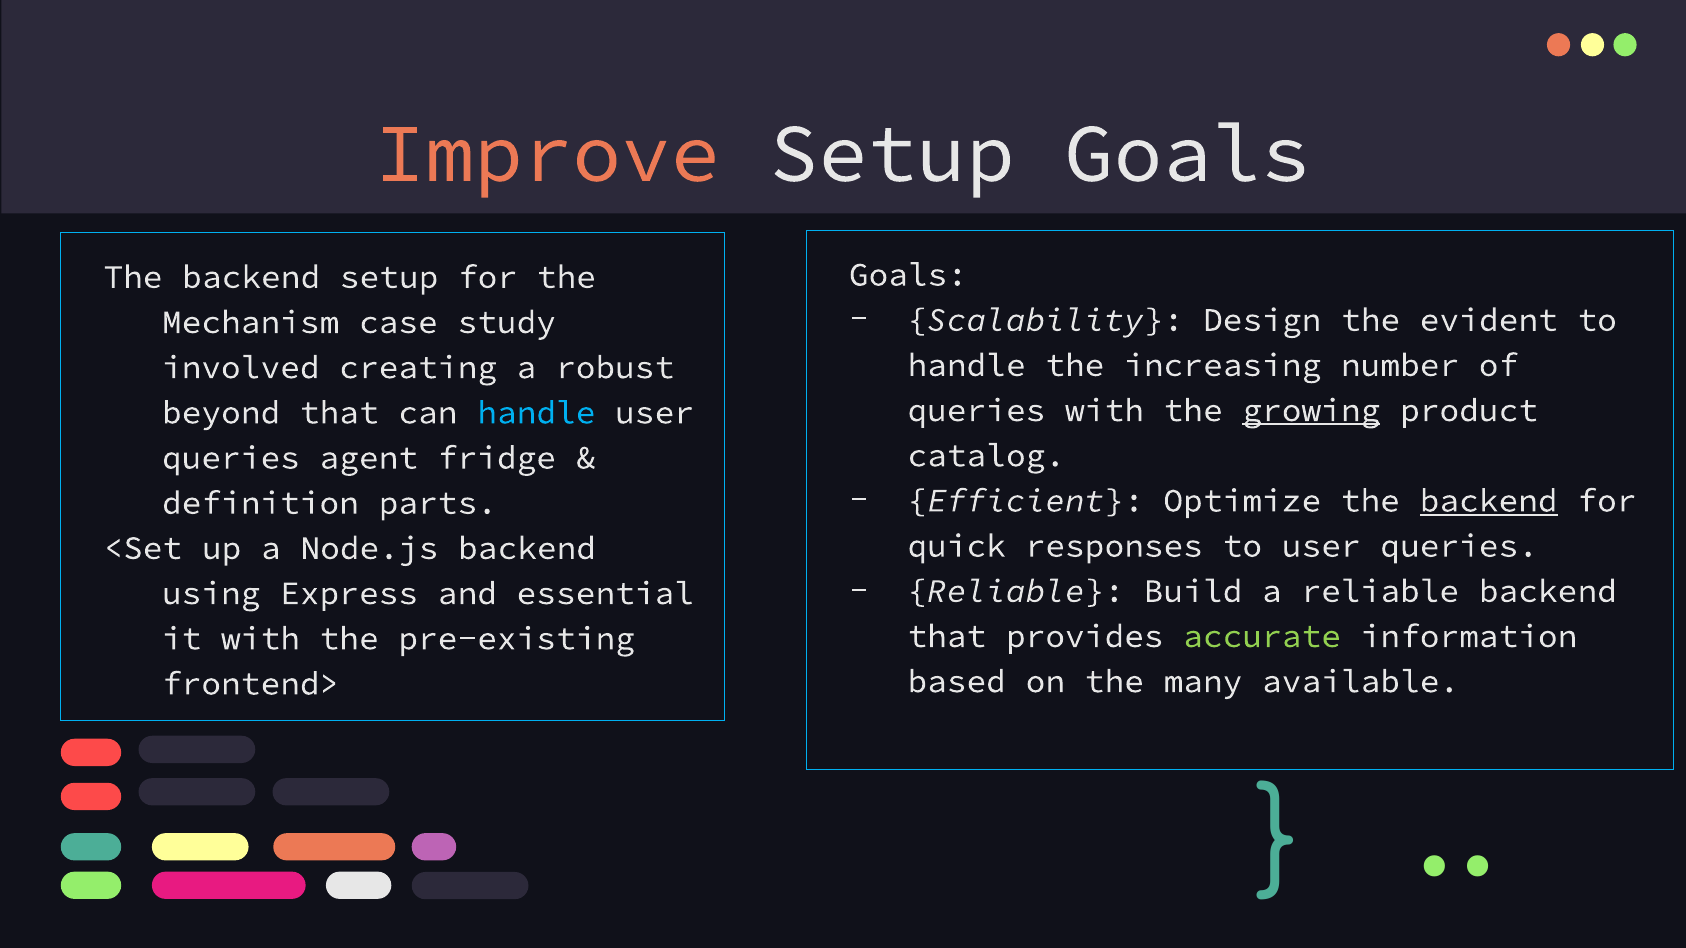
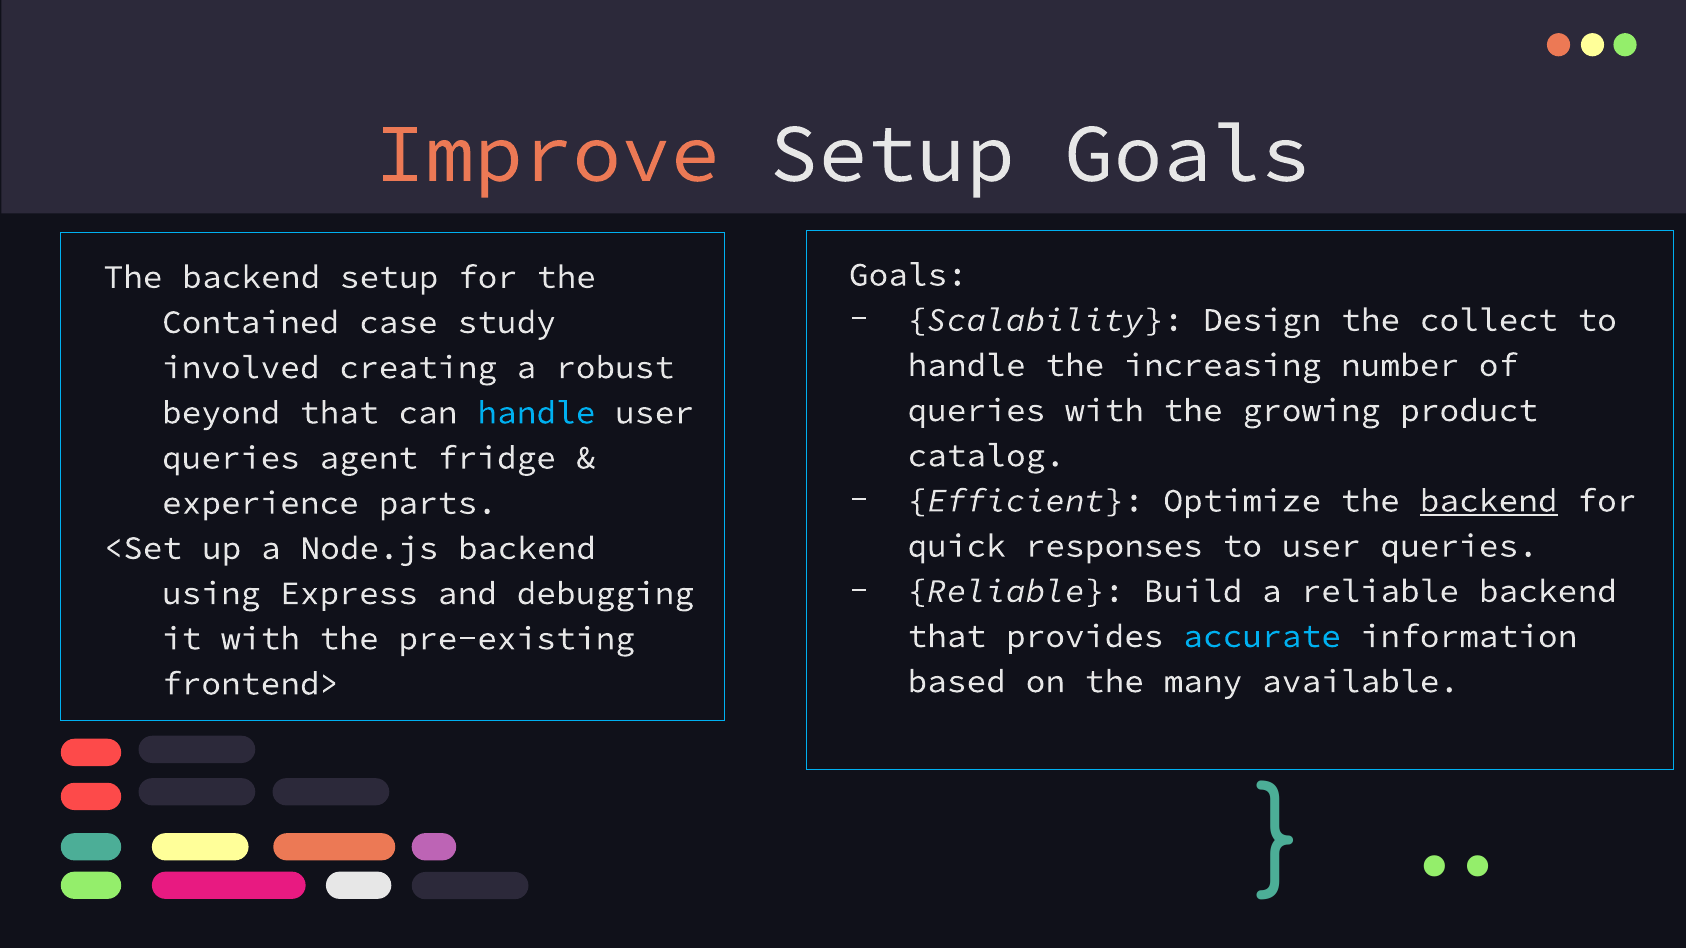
evident: evident -> collect
Mechanism: Mechanism -> Contained
growing underline: present -> none
definition: definition -> experience
essential: essential -> debugging
accurate colour: light green -> light blue
